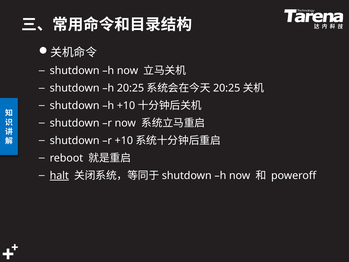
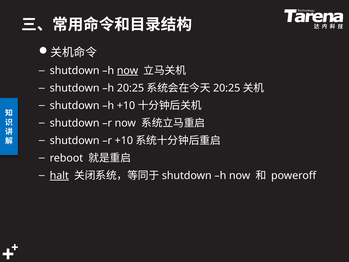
now at (128, 70) underline: none -> present
